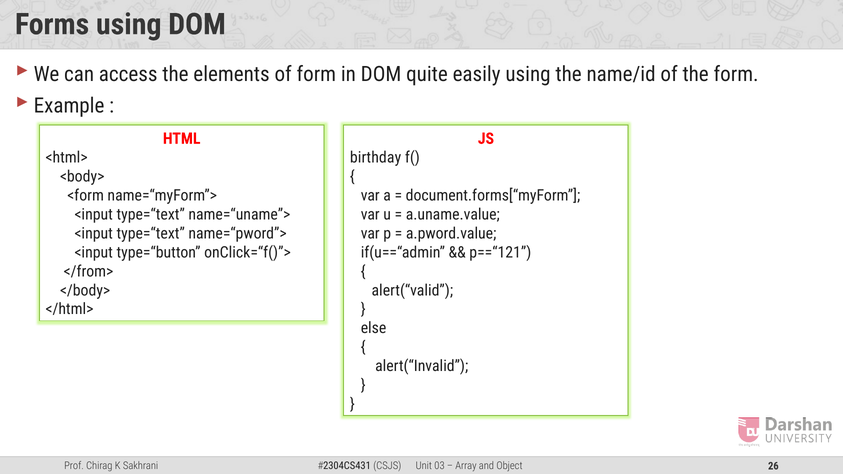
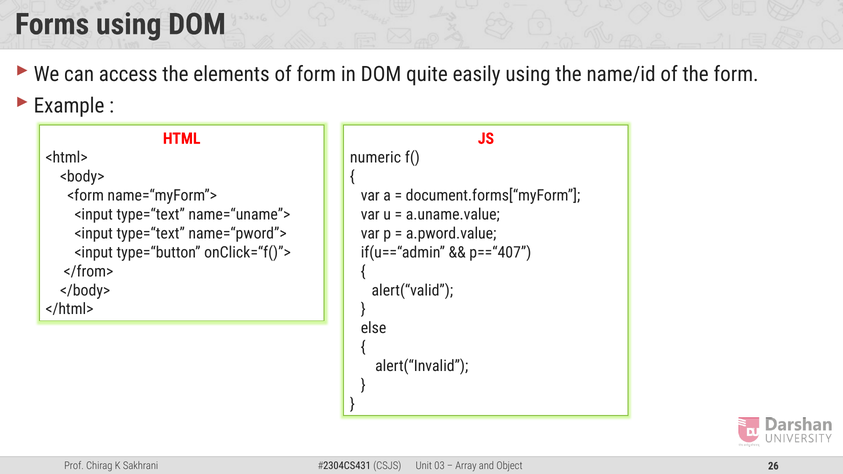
birthday: birthday -> numeric
p==“121: p==“121 -> p==“407
